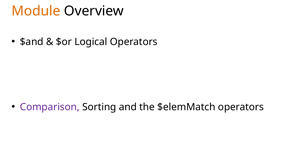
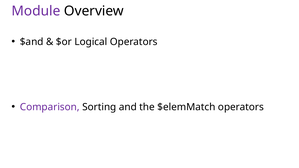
Module colour: orange -> purple
